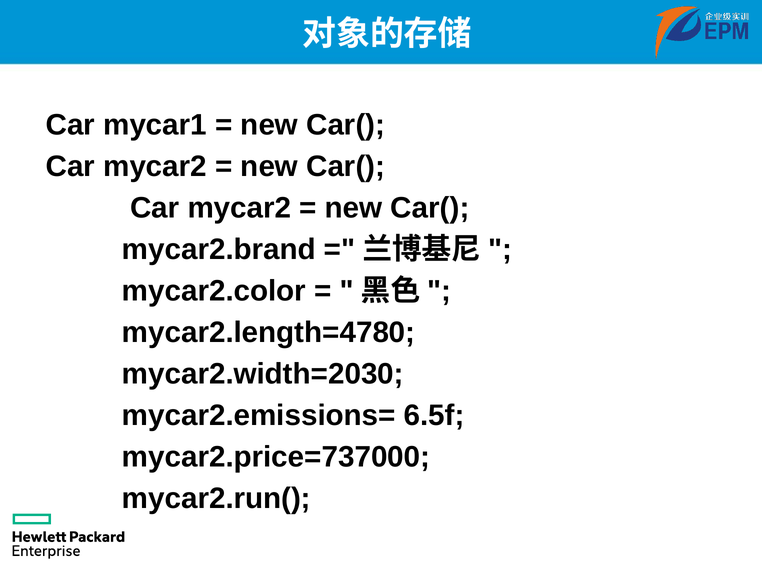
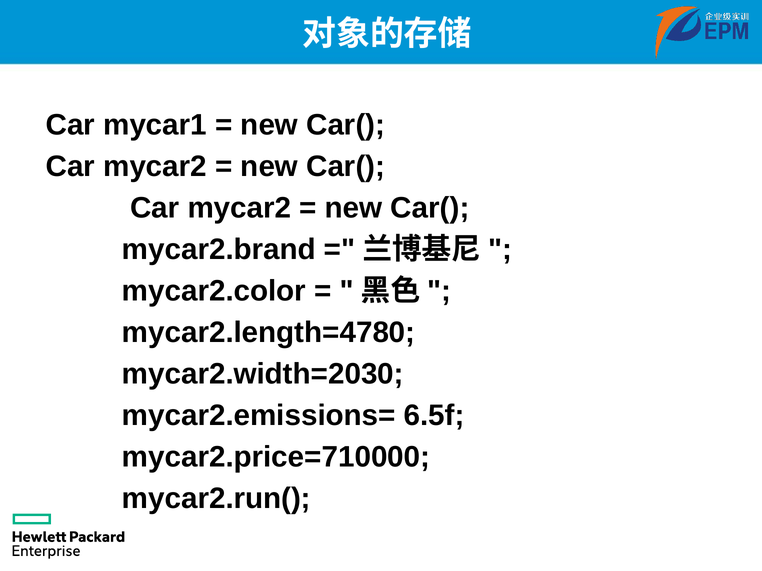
mycar2.price=737000: mycar2.price=737000 -> mycar2.price=710000
